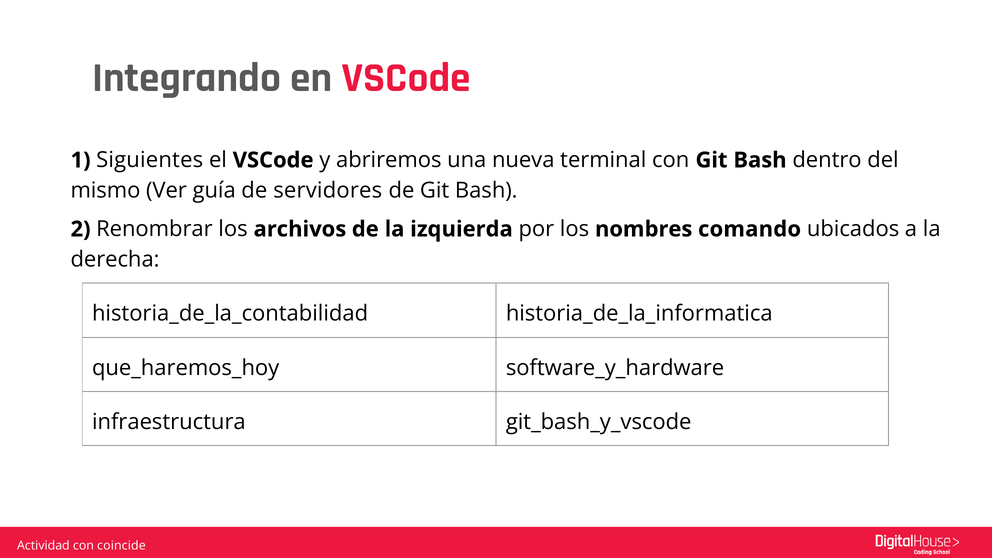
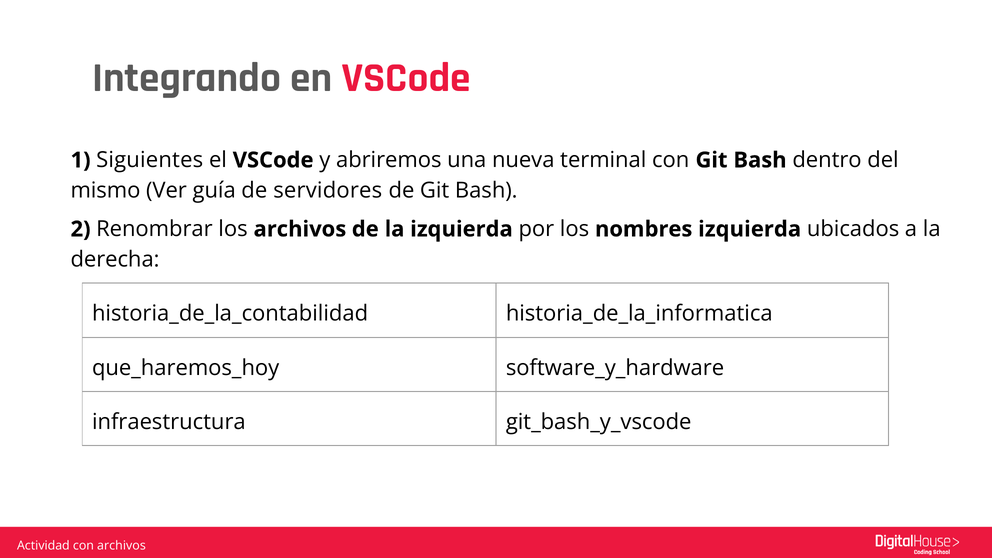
nombres comando: comando -> izquierda
con coincide: coincide -> archivos
